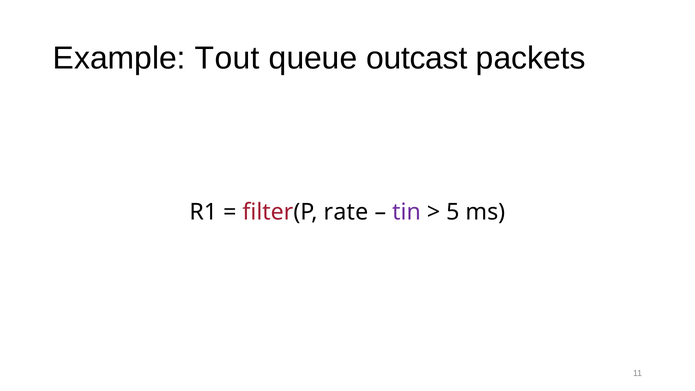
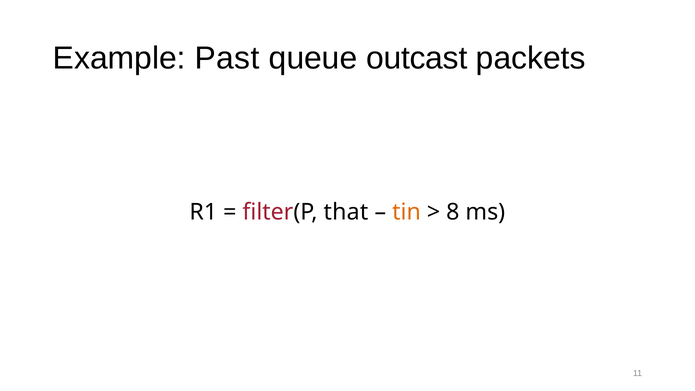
Tout: Tout -> Past
rate: rate -> that
tin colour: purple -> orange
5: 5 -> 8
